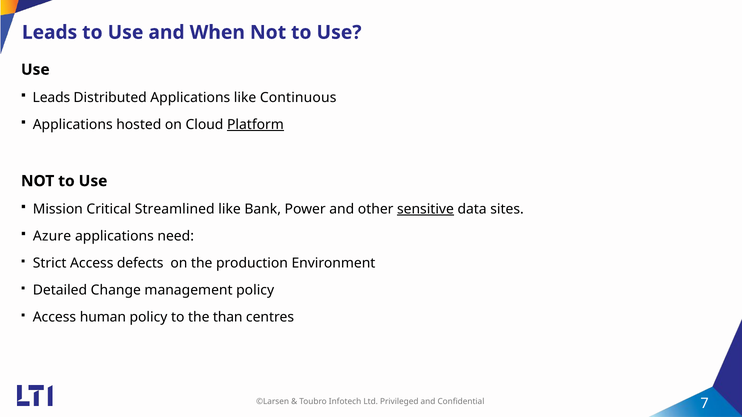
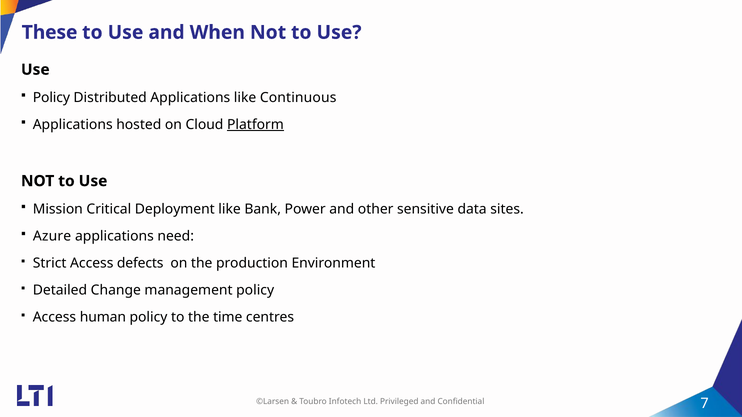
Leads at (50, 32): Leads -> These
Leads at (51, 98): Leads -> Policy
Streamlined: Streamlined -> Deployment
sensitive underline: present -> none
than: than -> time
